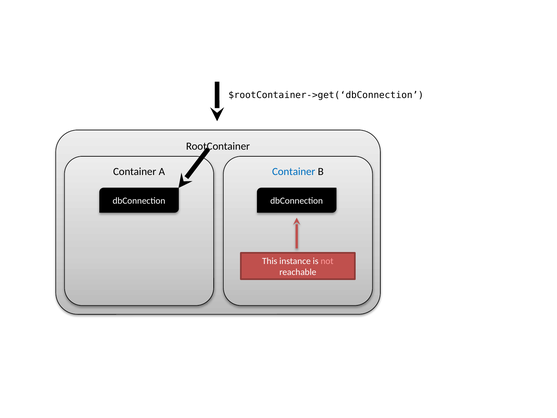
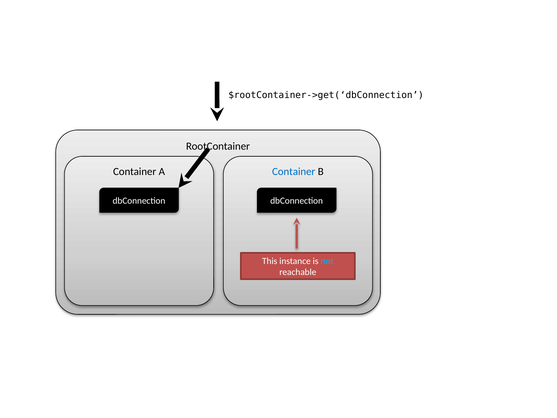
not colour: pink -> light blue
